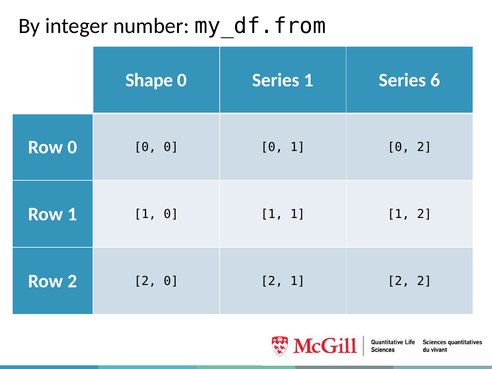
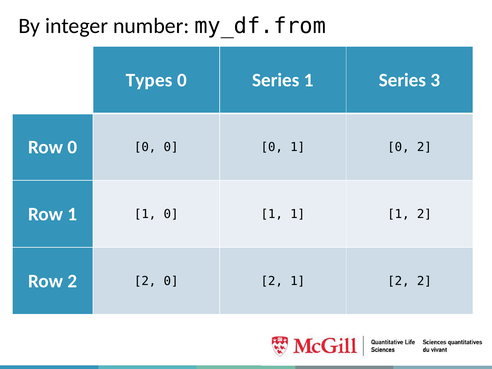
Shape: Shape -> Types
6: 6 -> 3
